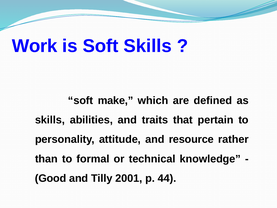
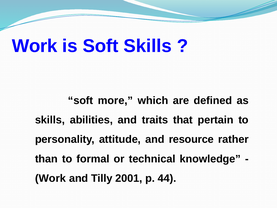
make: make -> more
Good at (51, 178): Good -> Work
